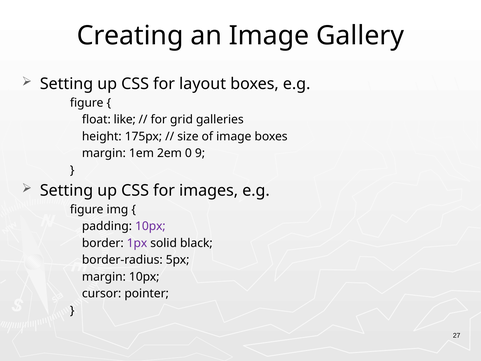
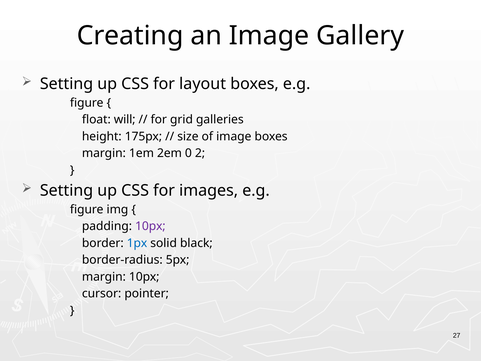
like: like -> will
9: 9 -> 2
1px colour: purple -> blue
